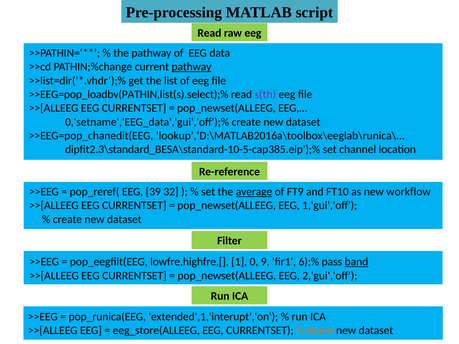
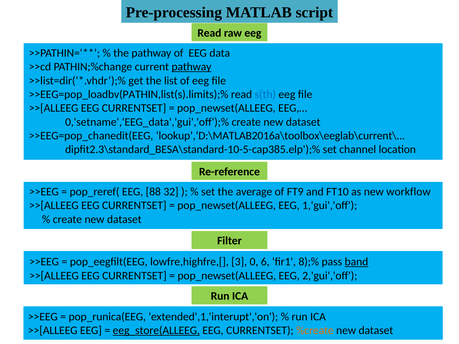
>>EEG=pop_loadbv(PATHIN,list(s).select);%: >>EEG=pop_loadbv(PATHIN,list(s).select);% -> >>EEG=pop_loadbv(PATHIN,list(s).limits);%
s(th colour: purple -> blue
lookup’,‘D:\MATLAB2016a\toolbox\eeglab\runica\: lookup’,‘D:\MATLAB2016a\toolbox\eeglab\runica\ -> lookup’,‘D:\MATLAB2016a\toolbox\eeglab\current\
39: 39 -> 88
average underline: present -> none
1: 1 -> 3
9: 9 -> 6
6);%: 6);% -> 8);%
eeg_store(ALLEEG underline: none -> present
